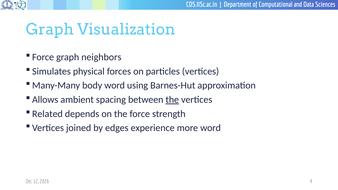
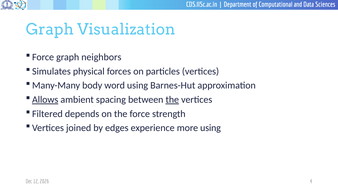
Allows underline: none -> present
Related: Related -> Filtered
more word: word -> using
